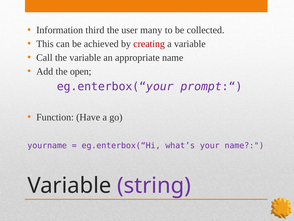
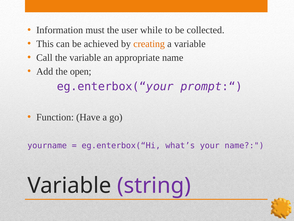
third: third -> must
many: many -> while
creating colour: red -> orange
